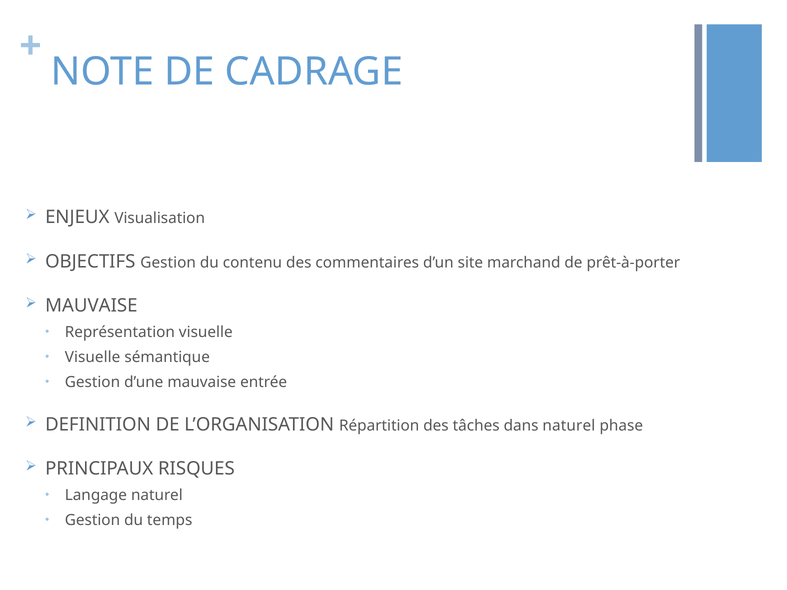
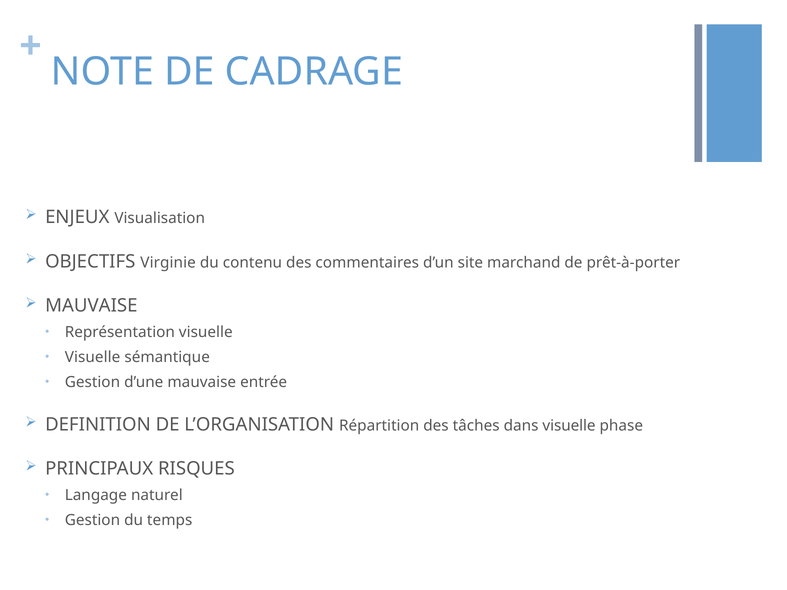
OBJECTIFS Gestion: Gestion -> Virginie
dans naturel: naturel -> visuelle
